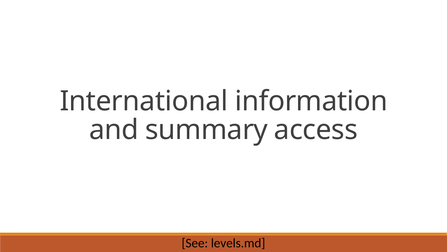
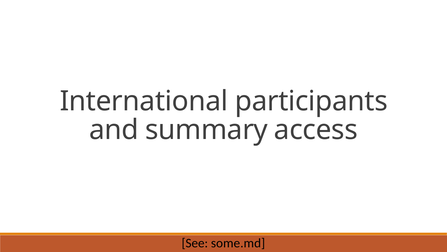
information: information -> participants
levels.md: levels.md -> some.md
